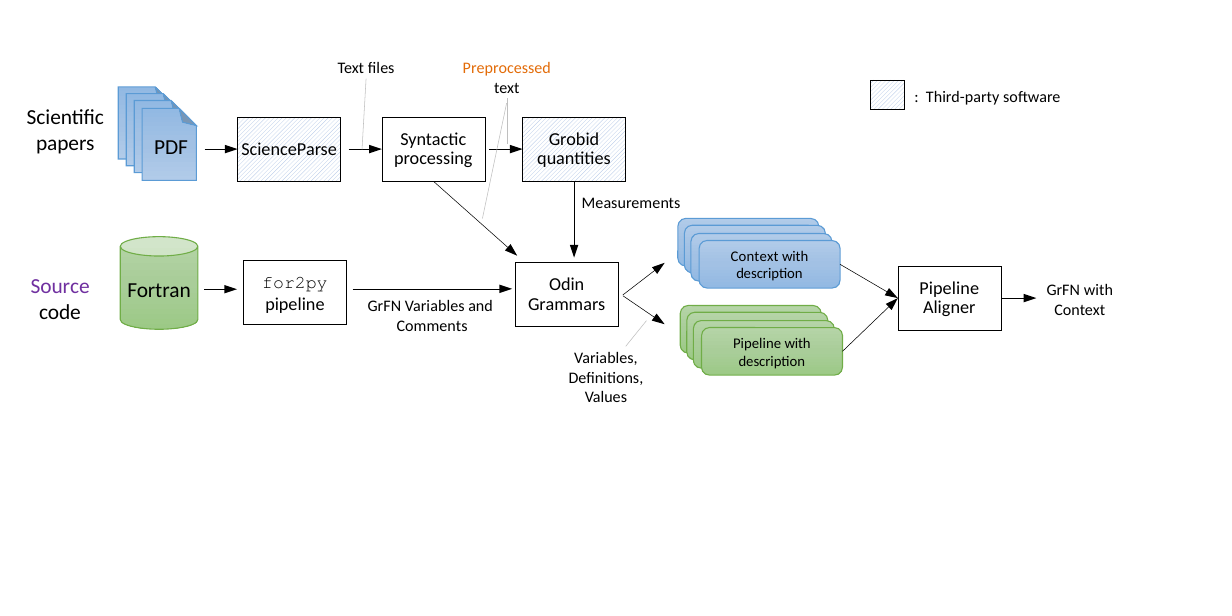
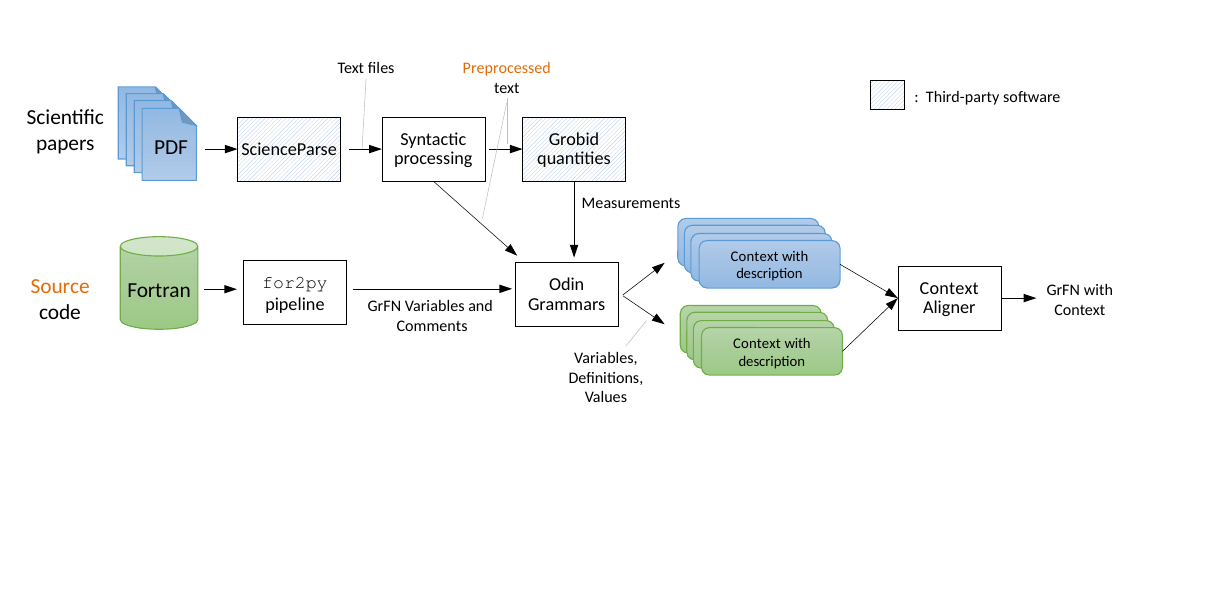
Source colour: purple -> orange
Pipeline at (949, 288): Pipeline -> Context
Pipeline at (757, 343): Pipeline -> Context
